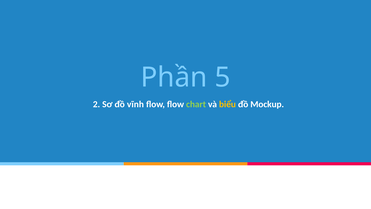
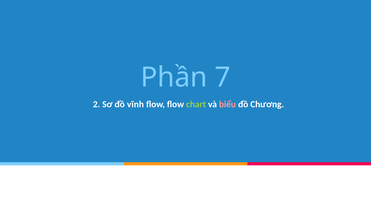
5: 5 -> 7
biểu colour: yellow -> pink
Mockup: Mockup -> Chương
